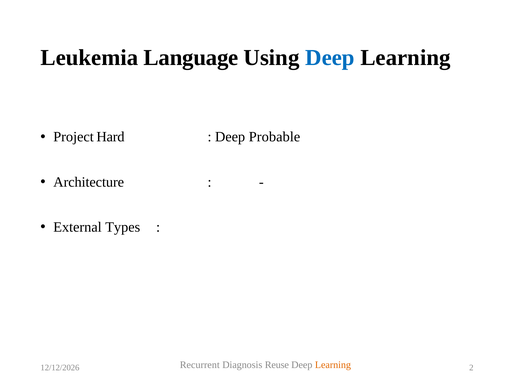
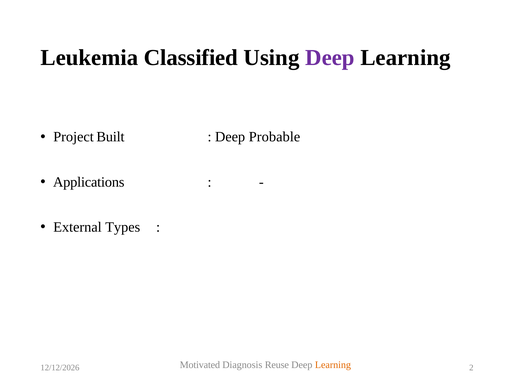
Language: Language -> Classified
Deep at (330, 58) colour: blue -> purple
Hard: Hard -> Built
Architecture: Architecture -> Applications
Recurrent: Recurrent -> Motivated
